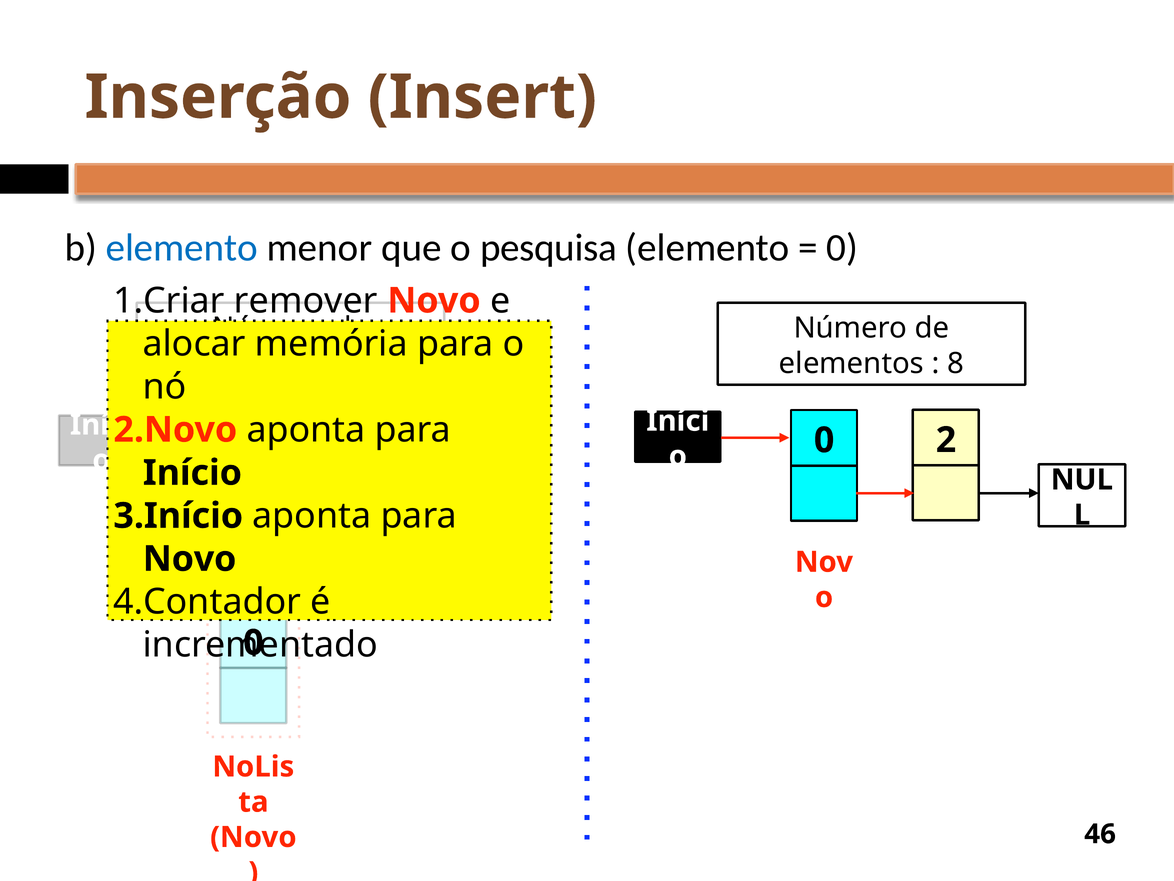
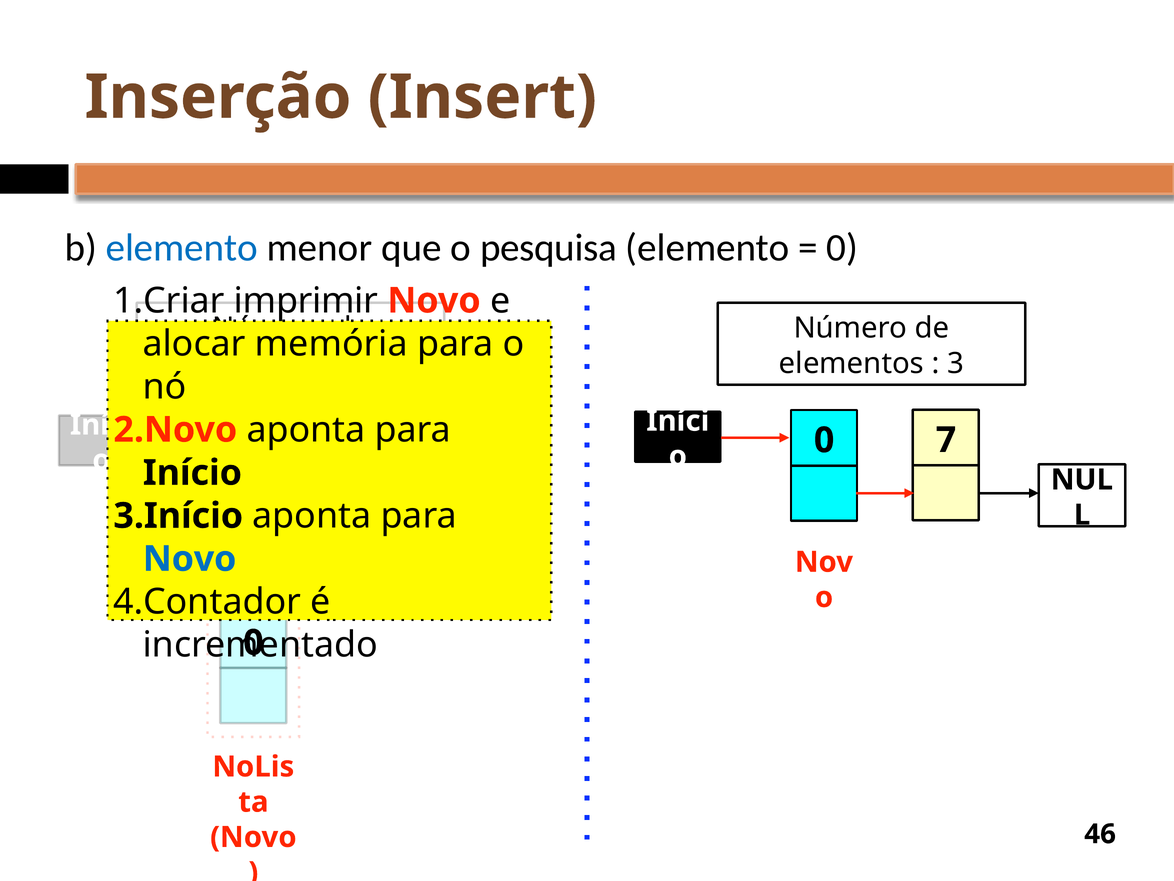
remover: remover -> imprimir
8: 8 -> 3
2: 2 -> 7
Novo at (190, 559) colour: black -> blue
